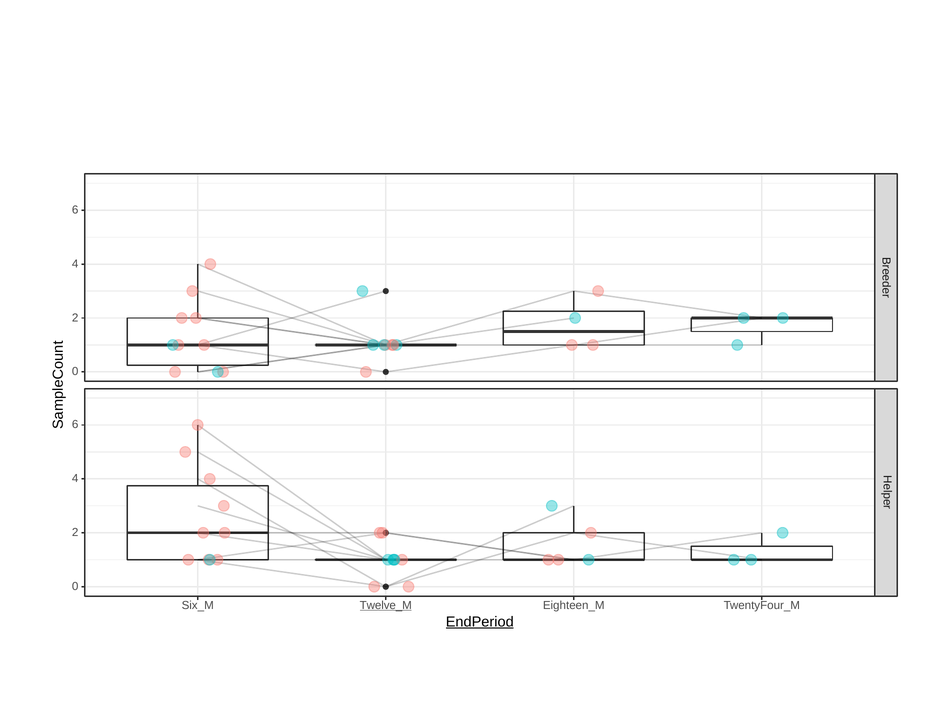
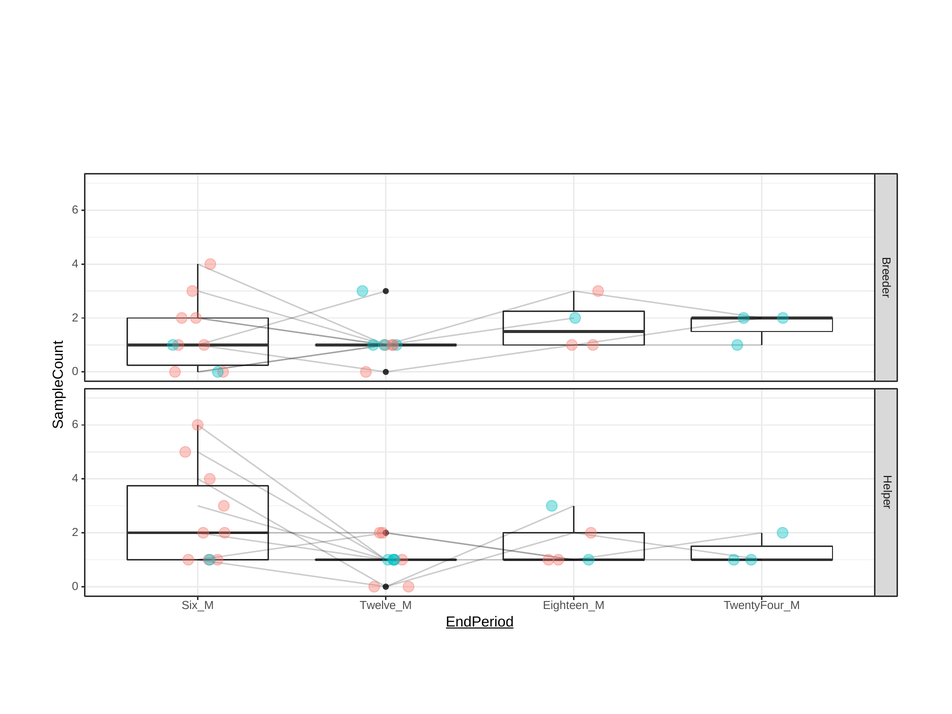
Twelve_M underline: present -> none
